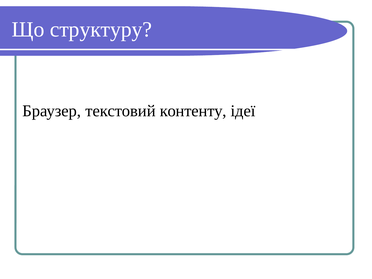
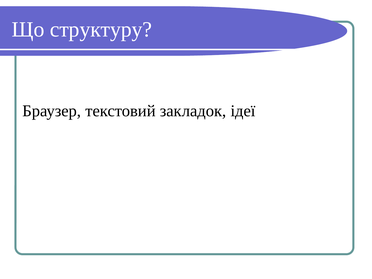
контенту: контенту -> закладок
